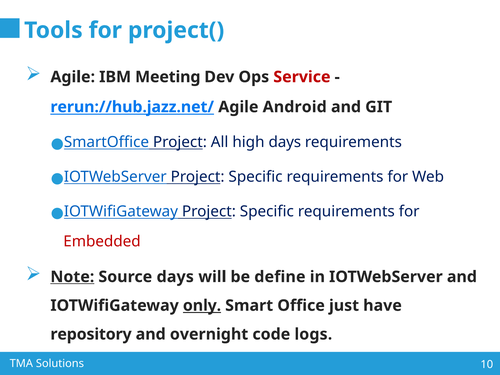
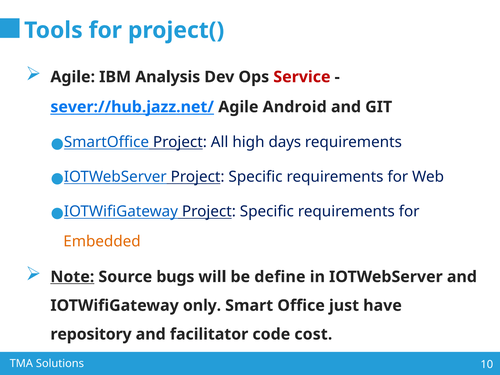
Meeting: Meeting -> Analysis
rerun://hub.jazz.net/: rerun://hub.jazz.net/ -> sever://hub.jazz.net/
Embedded colour: red -> orange
Source days: days -> bugs
only underline: present -> none
overnight: overnight -> facilitator
logs: logs -> cost
